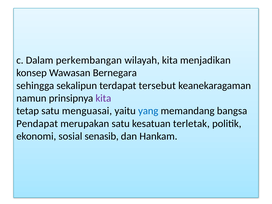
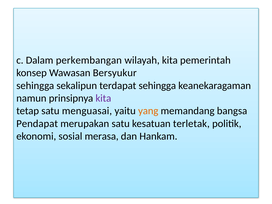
menjadikan: menjadikan -> pemerintah
Bernegara: Bernegara -> Bersyukur
terdapat tersebut: tersebut -> sehingga
yang colour: blue -> orange
senasib: senasib -> merasa
